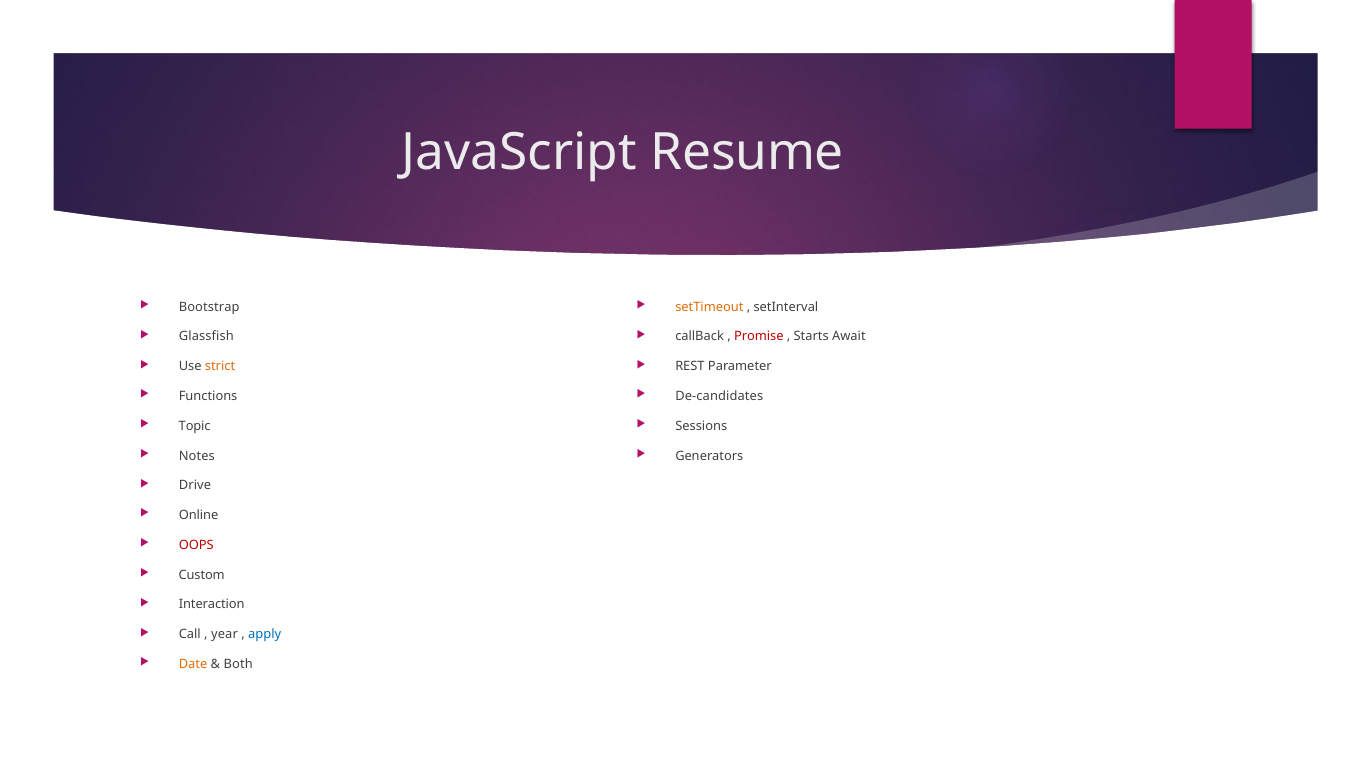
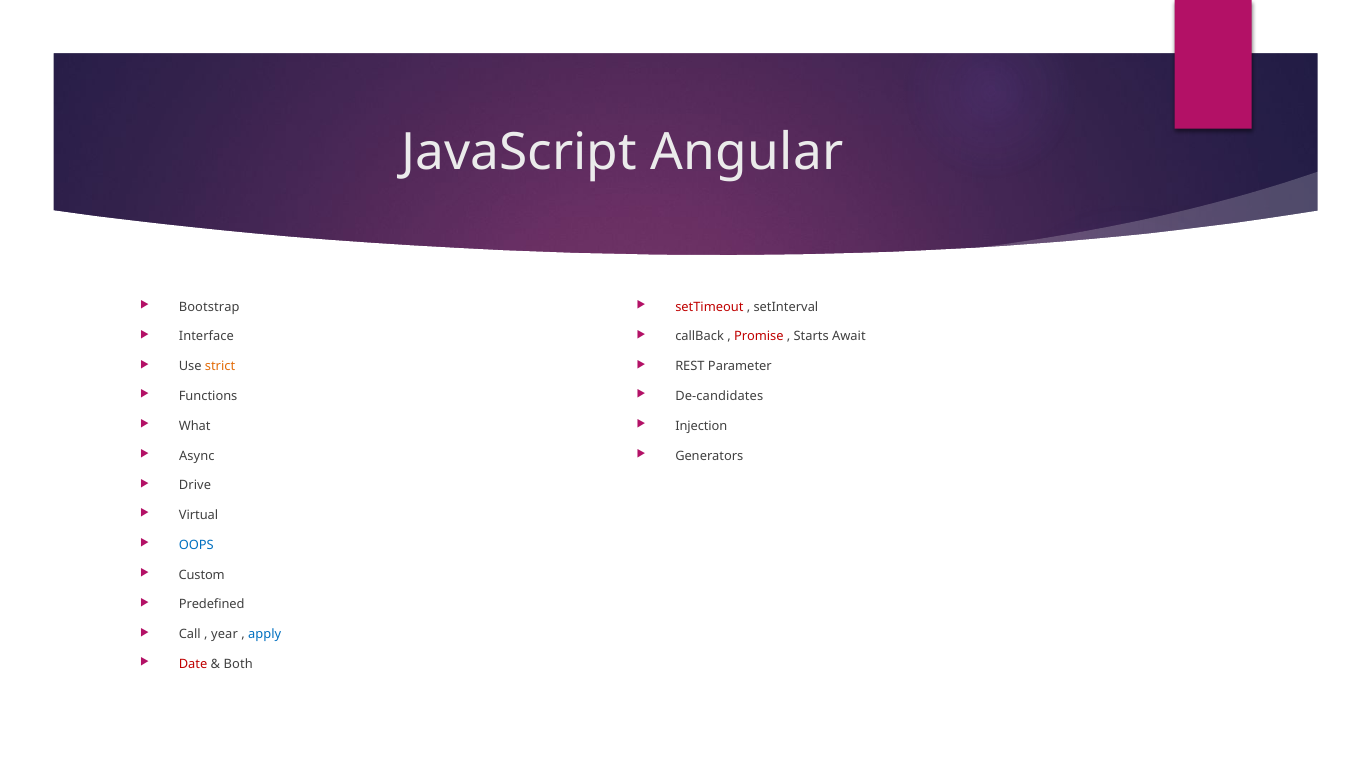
Resume: Resume -> Angular
setTimeout colour: orange -> red
Glassfish: Glassfish -> Interface
Topic: Topic -> What
Sessions: Sessions -> Injection
Notes: Notes -> Async
Online: Online -> Virtual
OOPS colour: red -> blue
Interaction: Interaction -> Predefined
Date colour: orange -> red
